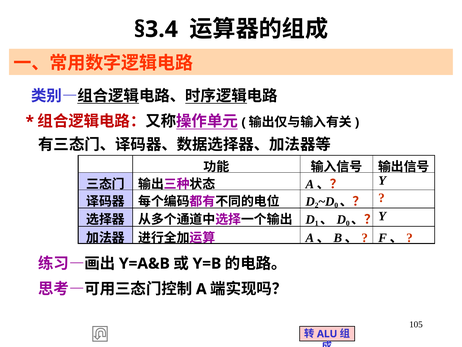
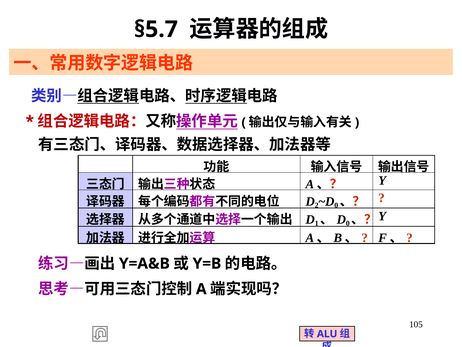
§3.4: §3.4 -> §5.7
